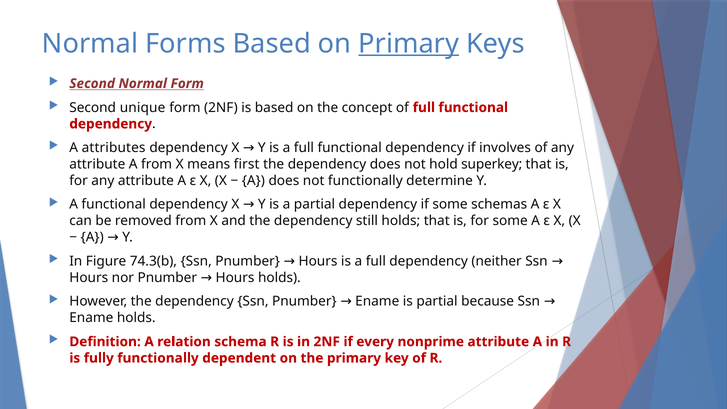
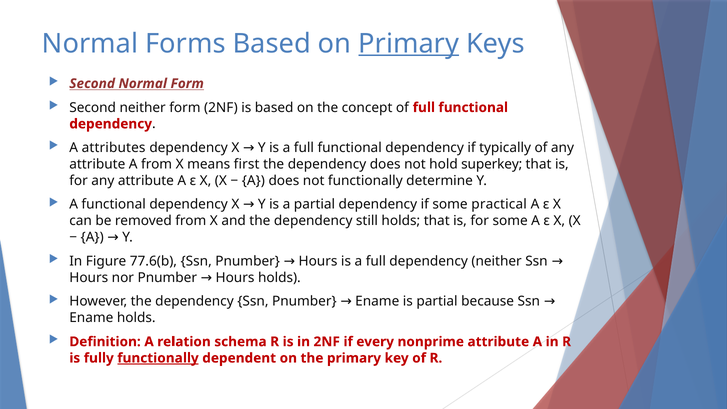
Second unique: unique -> neither
involves: involves -> typically
schemas: schemas -> practical
74.3(b: 74.3(b -> 77.6(b
functionally at (158, 358) underline: none -> present
